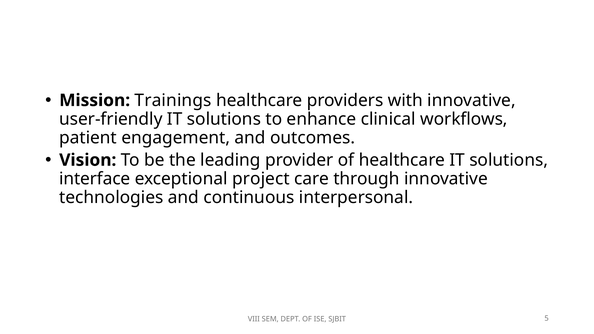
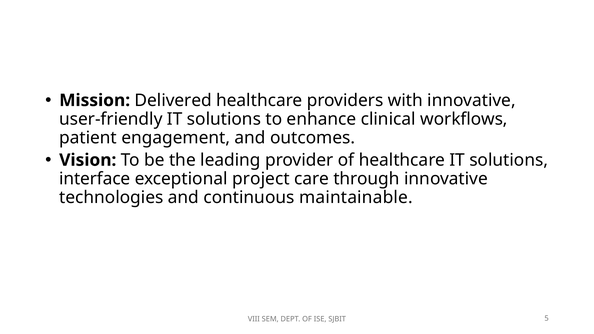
Trainings: Trainings -> Delivered
interpersonal: interpersonal -> maintainable
